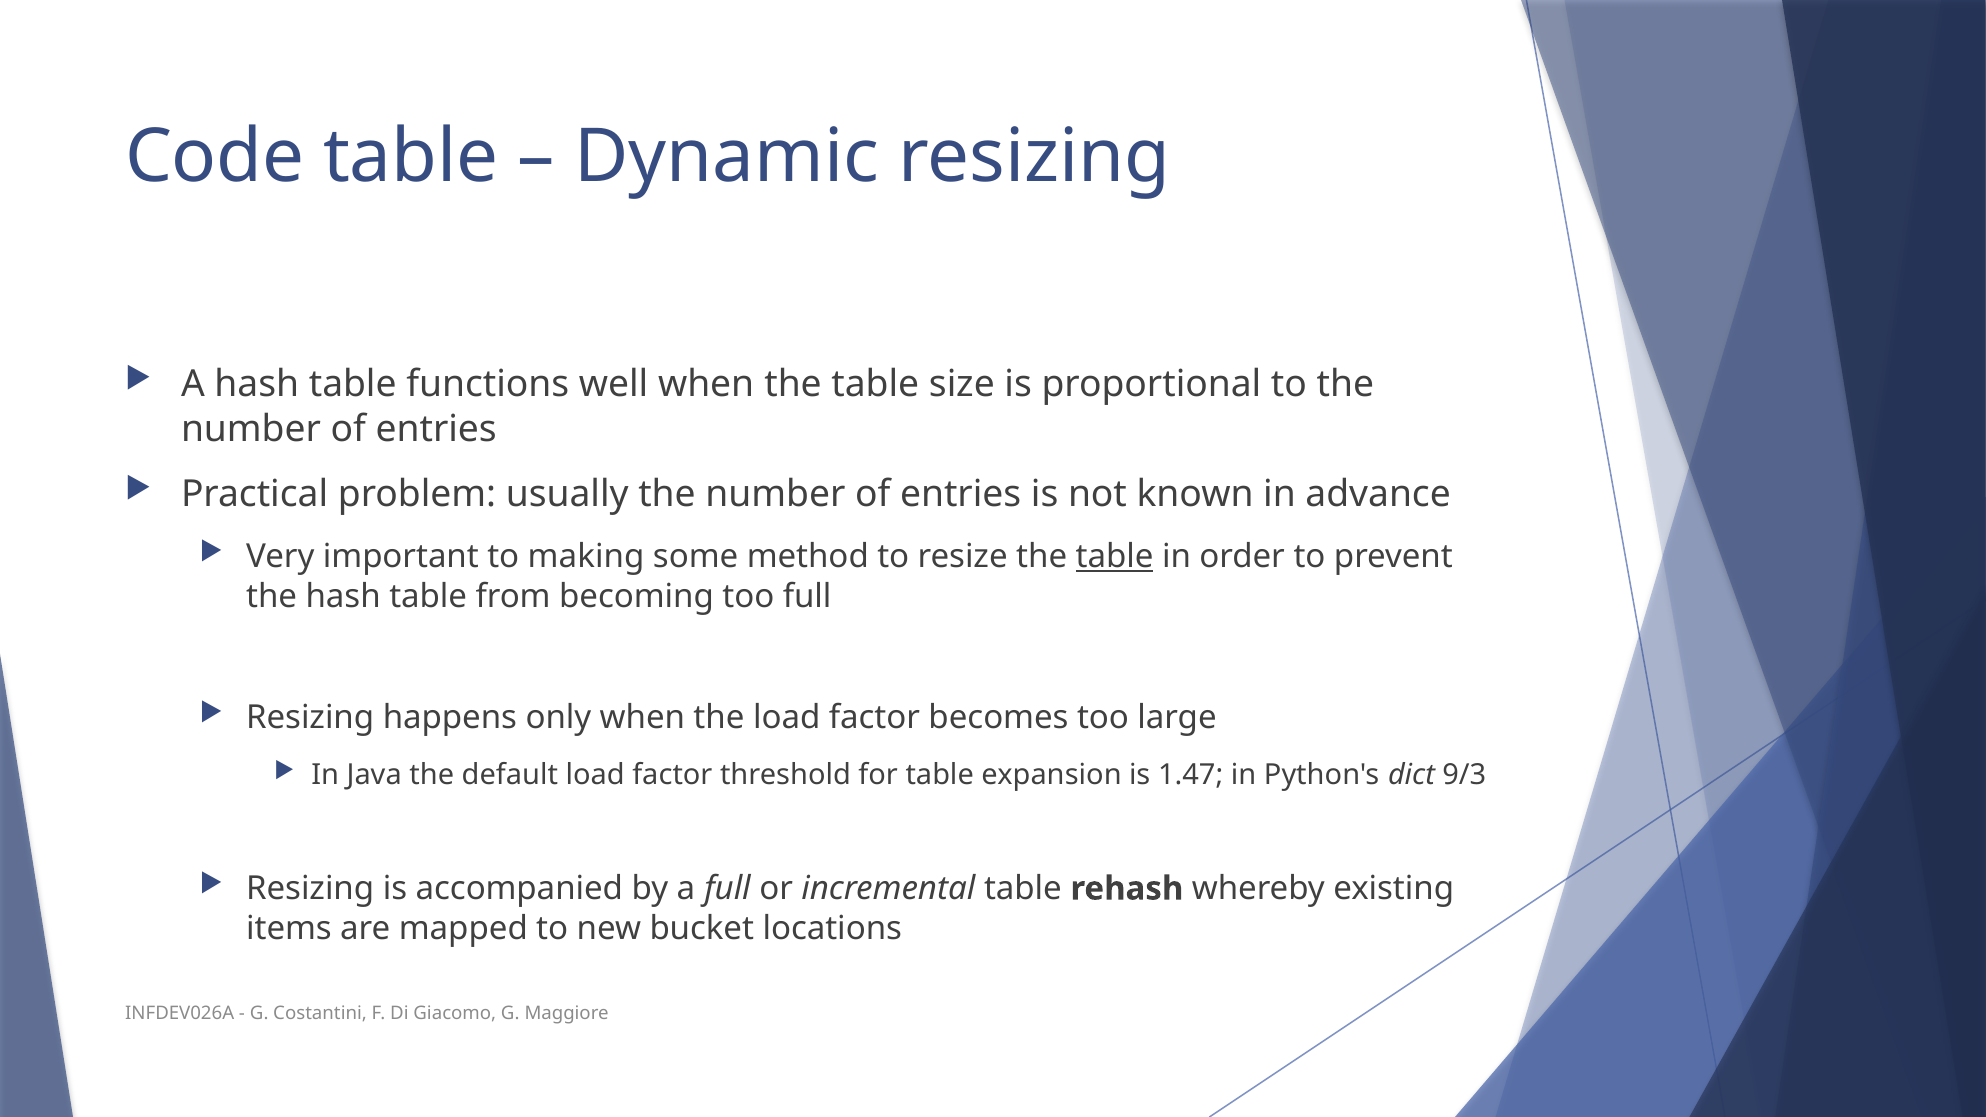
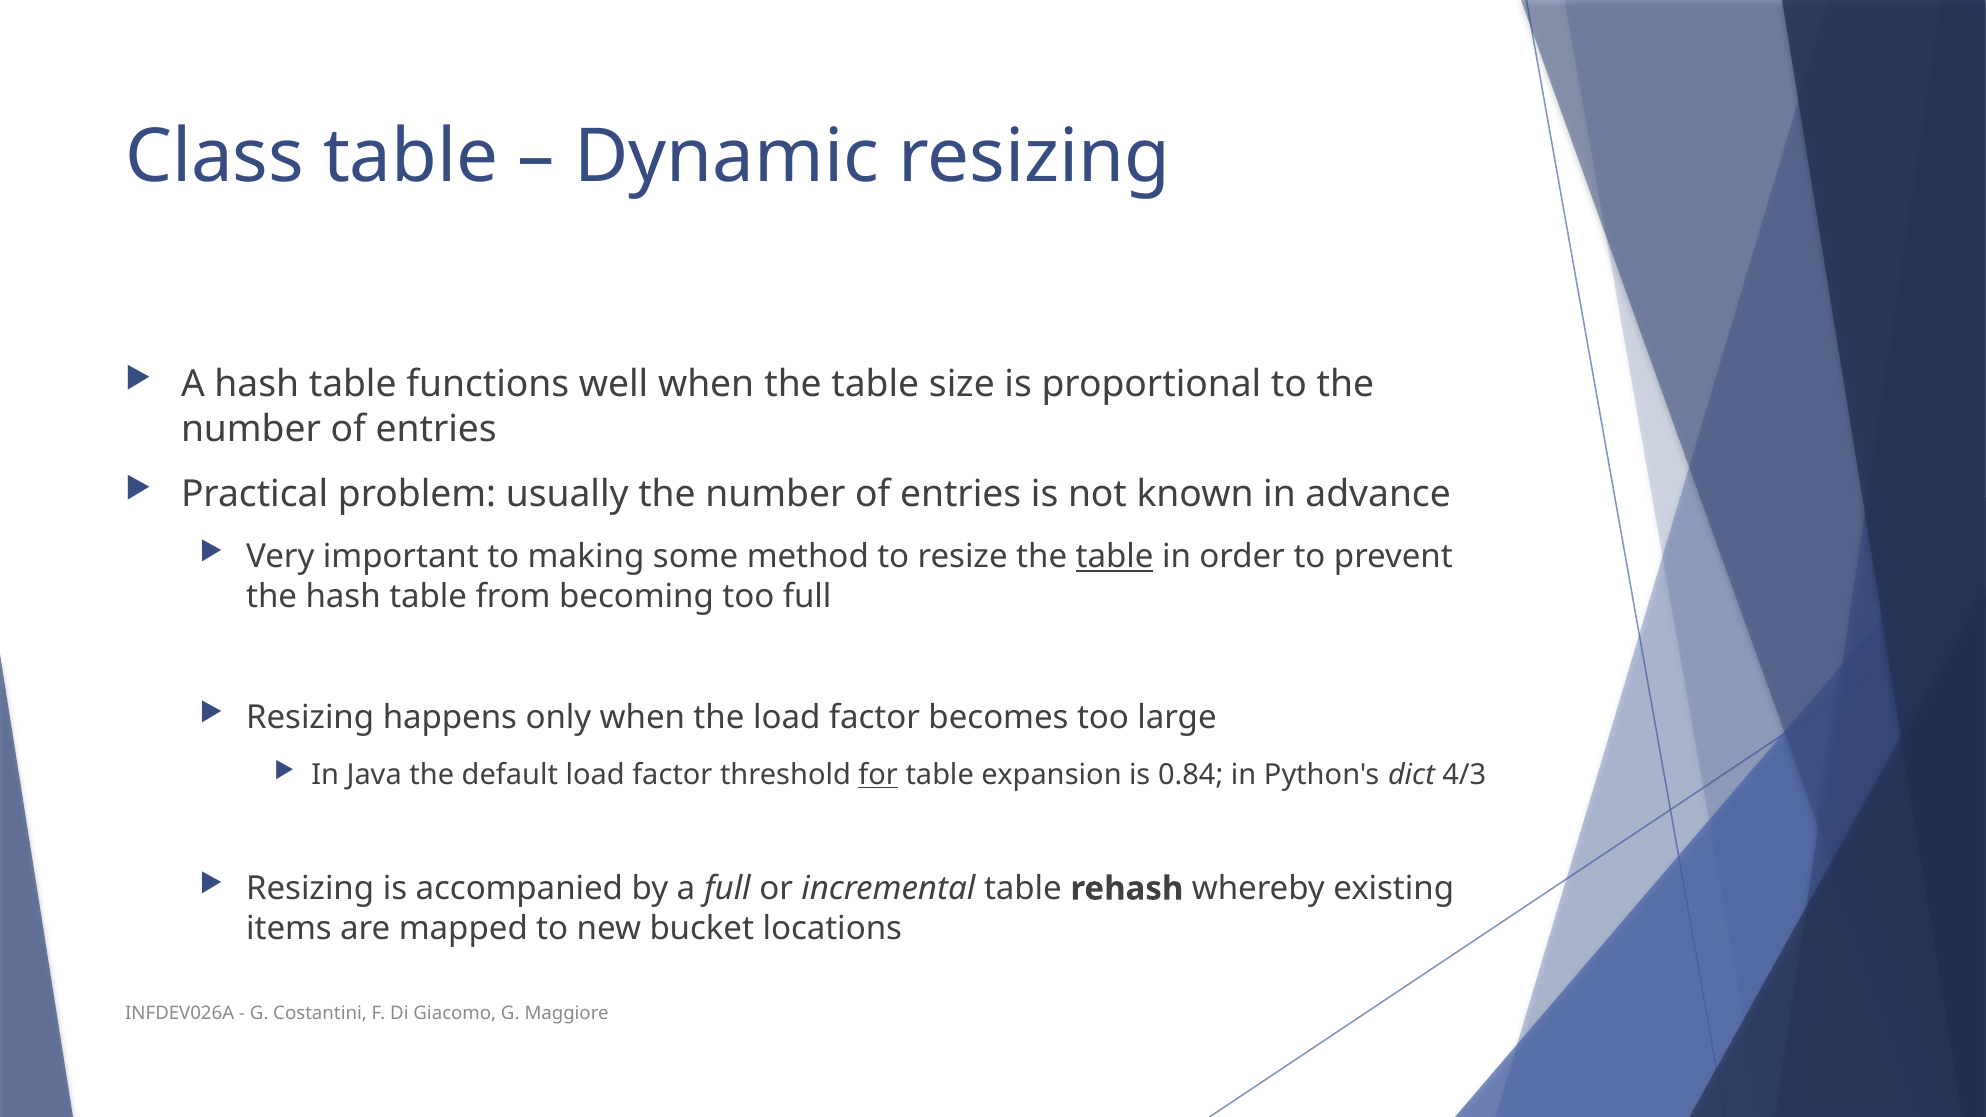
Code: Code -> Class
for underline: none -> present
1.47: 1.47 -> 0.84
9/3: 9/3 -> 4/3
